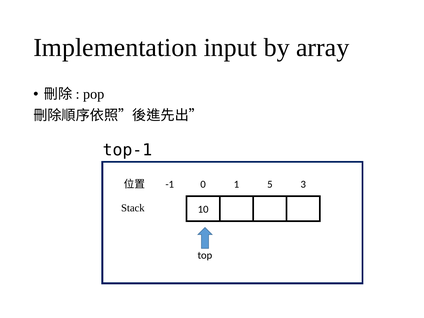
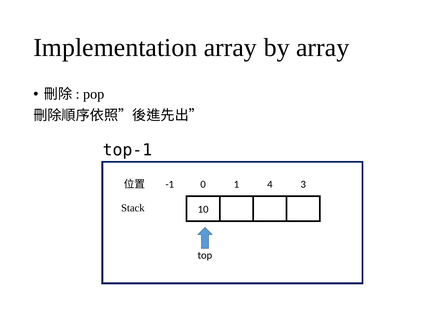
Implementation input: input -> array
5: 5 -> 4
